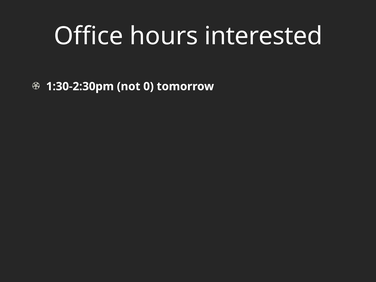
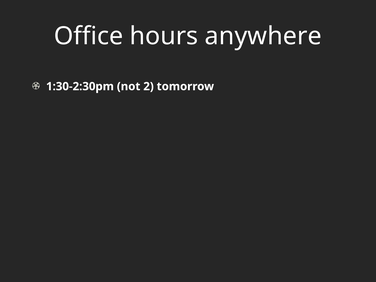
interested: interested -> anywhere
0: 0 -> 2
